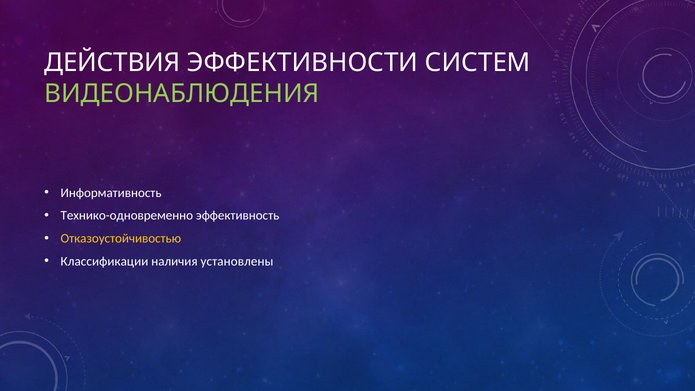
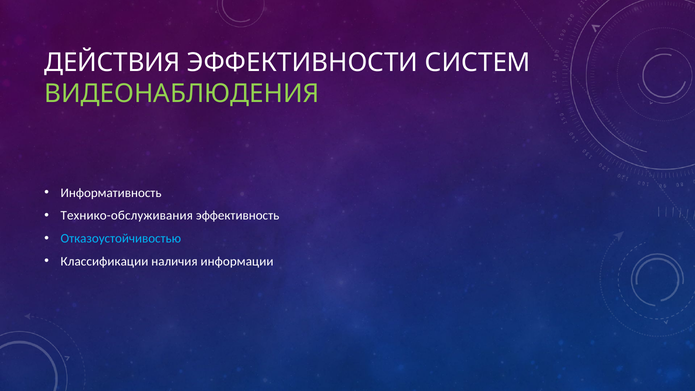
Технико-одновременно: Технико-одновременно -> Технико-обслуживания
Отказоустойчивостью colour: yellow -> light blue
установлены: установлены -> информации
